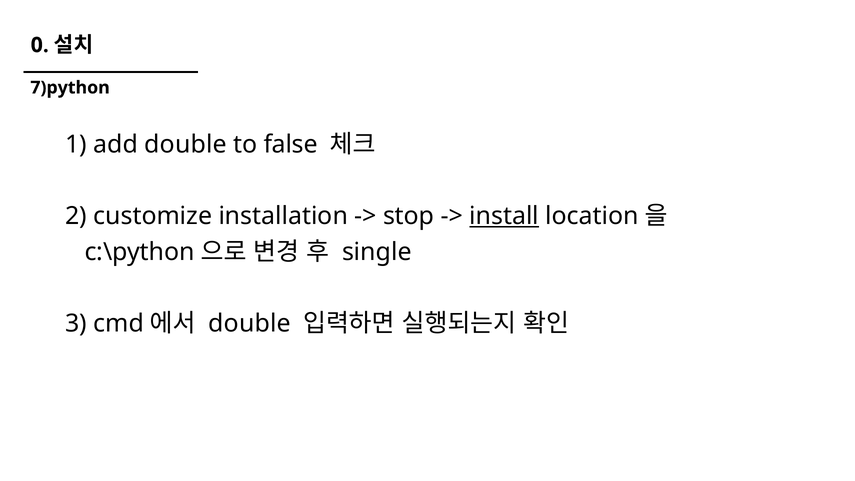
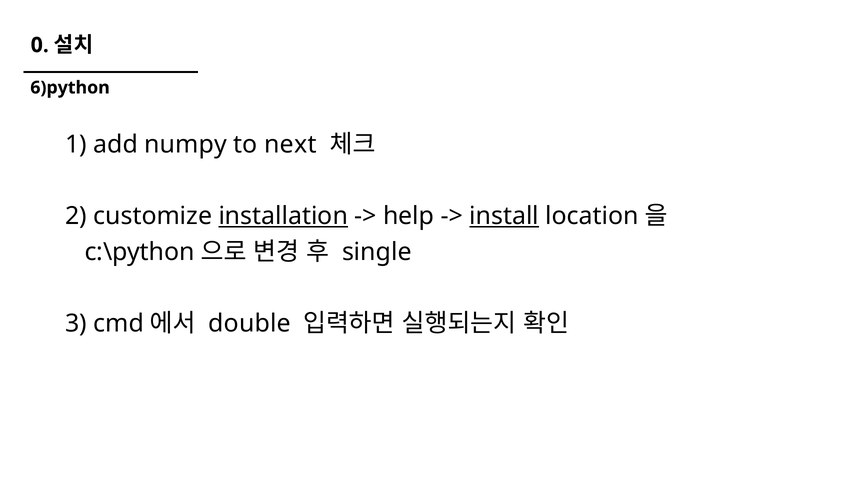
7)python: 7)python -> 6)python
add double: double -> numpy
false: false -> next
installation underline: none -> present
stop: stop -> help
